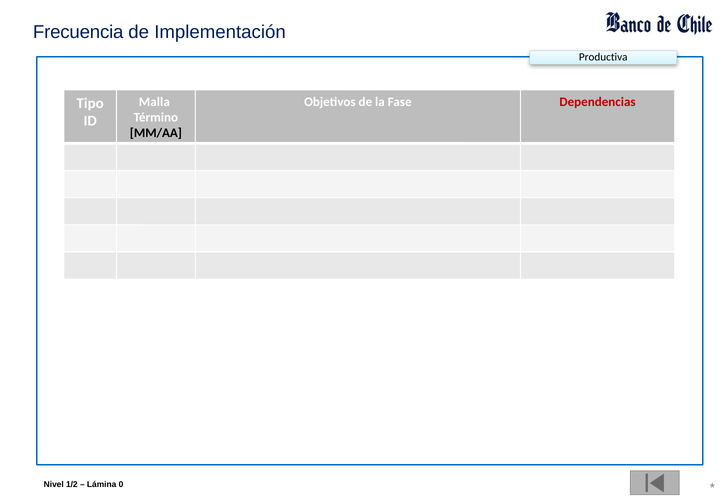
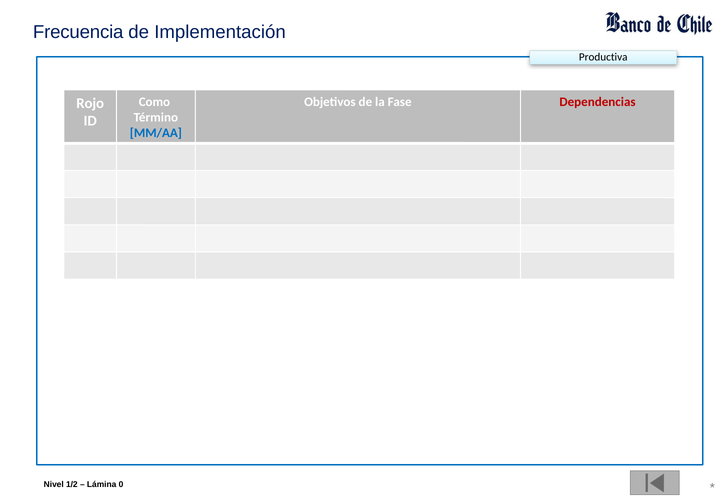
Malla: Malla -> Como
Tipo: Tipo -> Rojo
MM/AA colour: black -> blue
